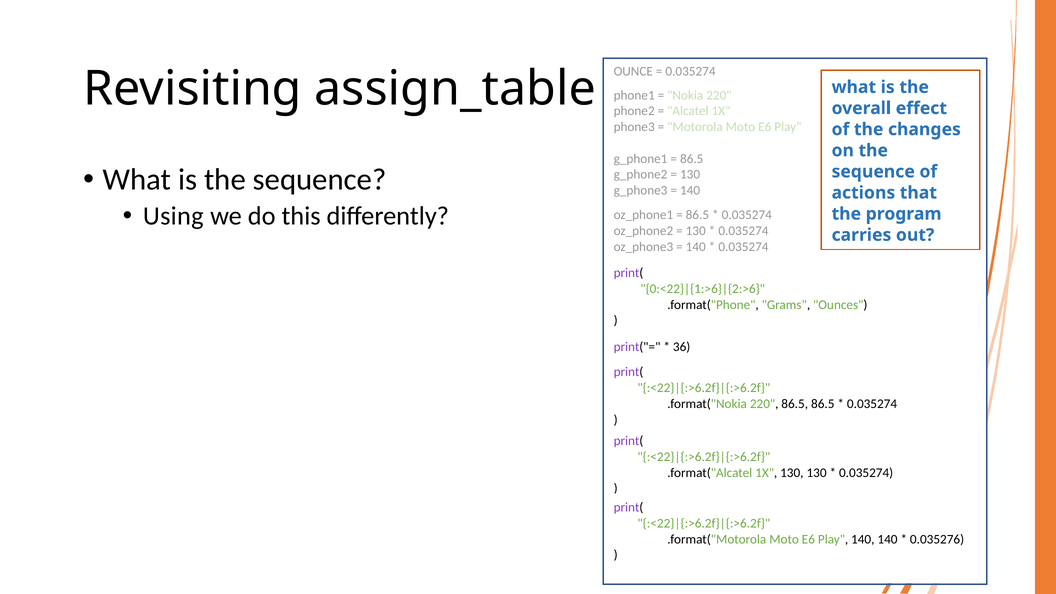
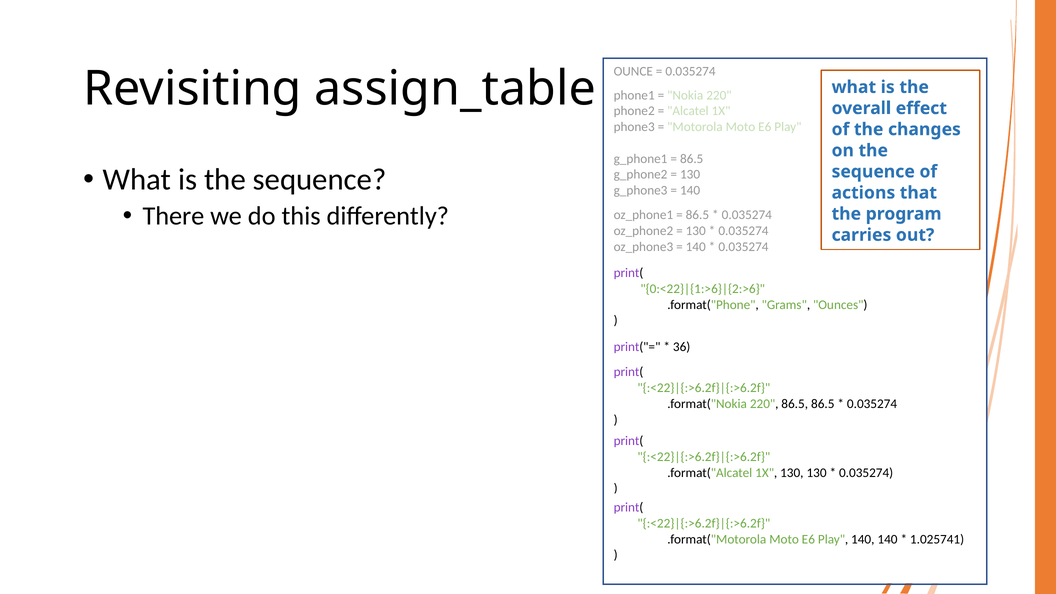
Using: Using -> There
0.035276: 0.035276 -> 1.025741
